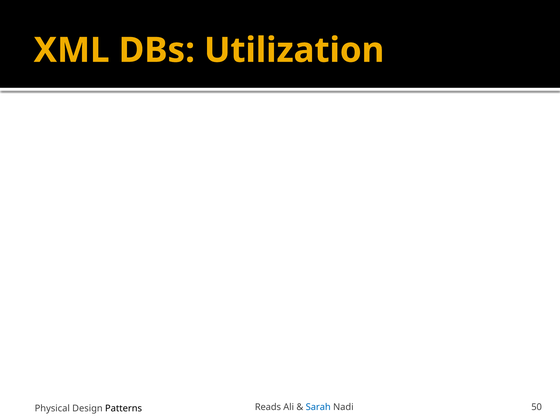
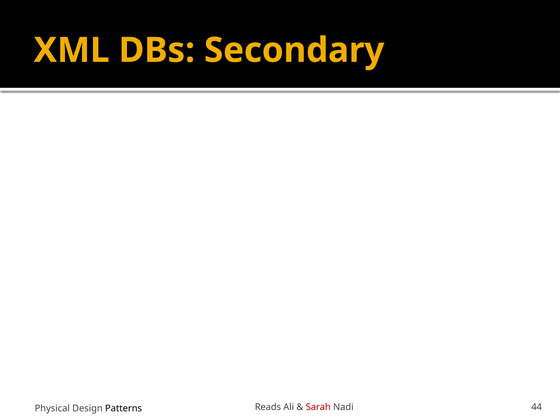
Utilization: Utilization -> Secondary
Sarah colour: blue -> red
50: 50 -> 44
